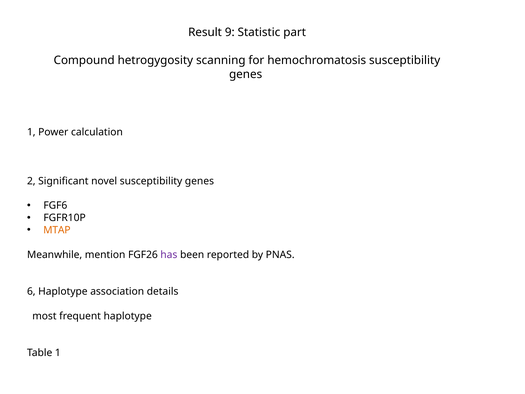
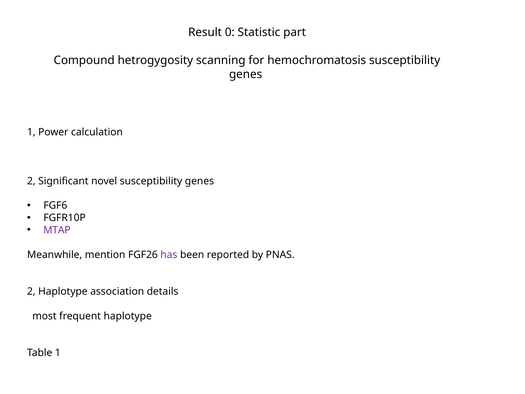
9: 9 -> 0
MTAP colour: orange -> purple
6 at (31, 291): 6 -> 2
